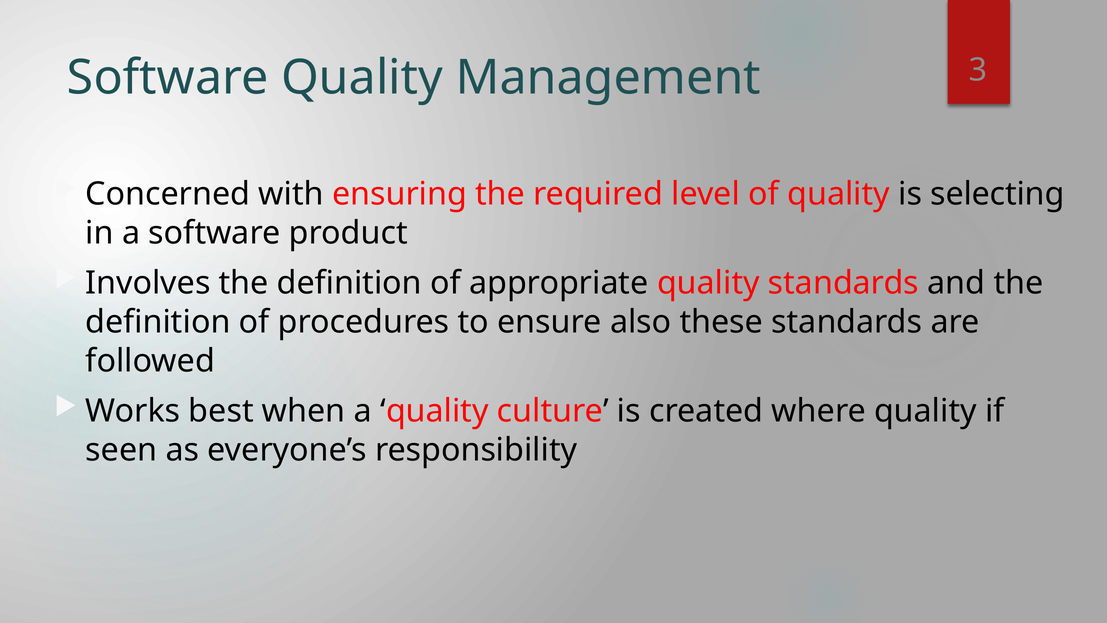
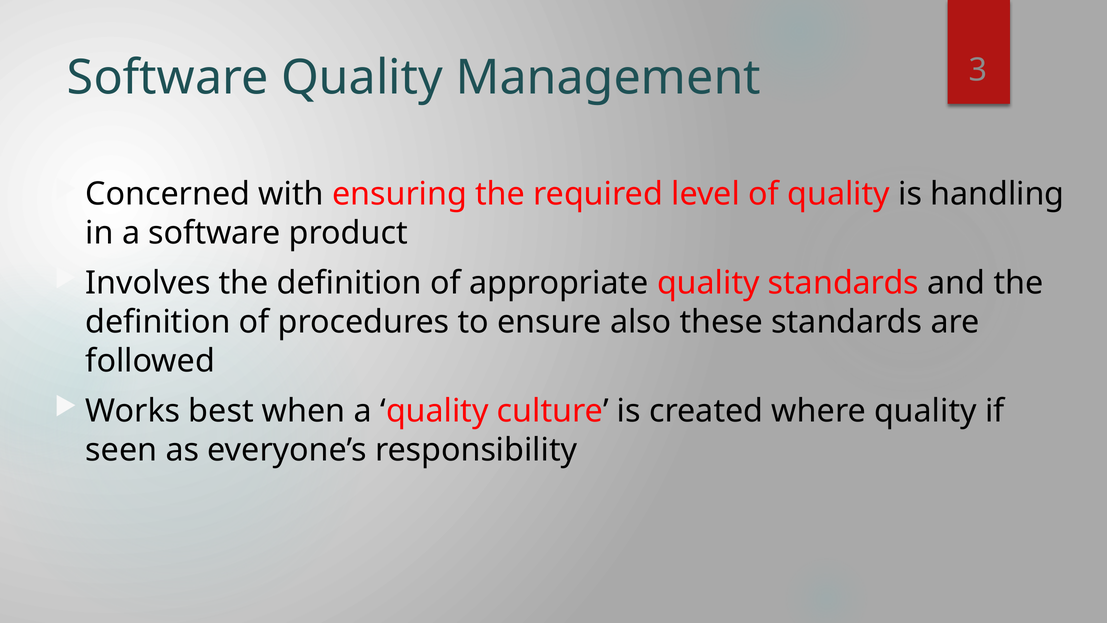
selecting: selecting -> handling
